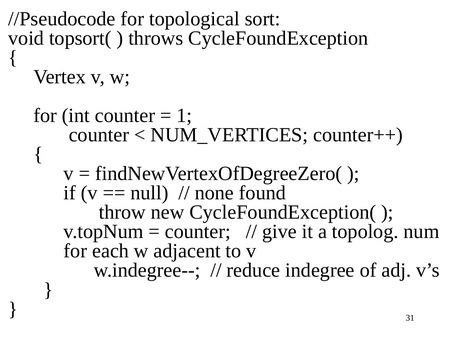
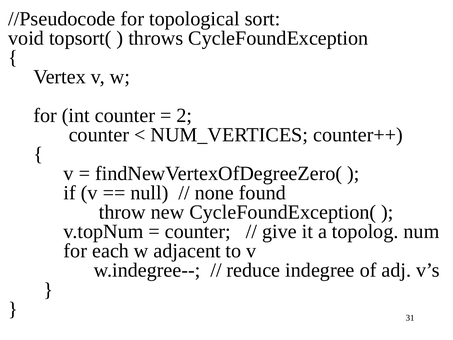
1: 1 -> 2
